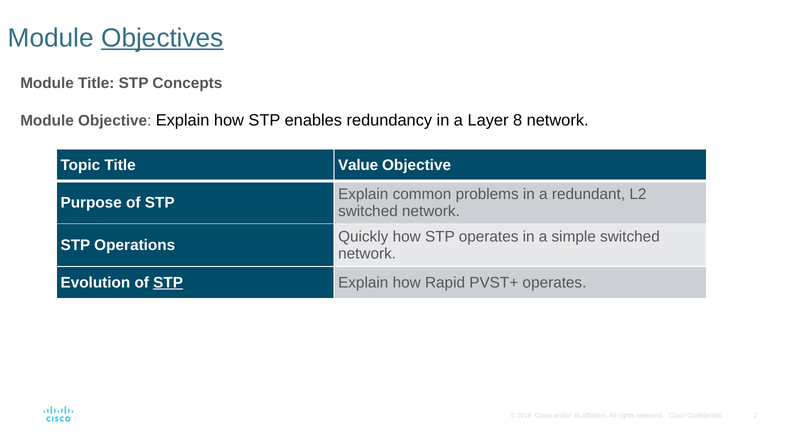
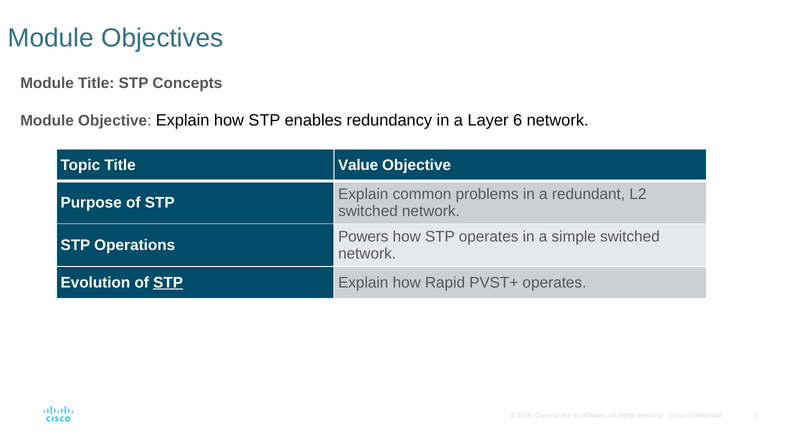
Objectives underline: present -> none
8: 8 -> 6
Quickly: Quickly -> Powers
